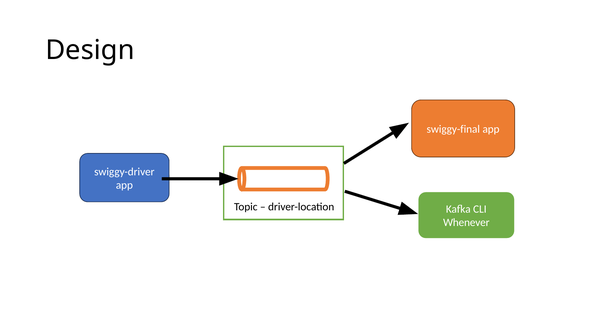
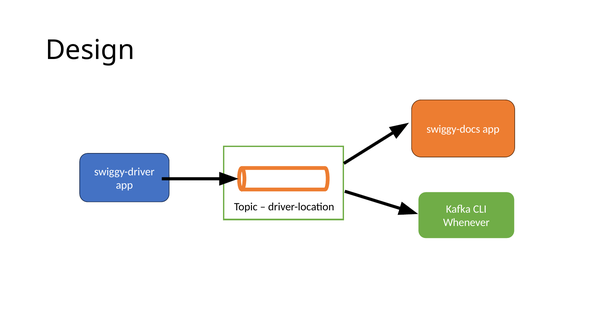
swiggy-final: swiggy-final -> swiggy-docs
